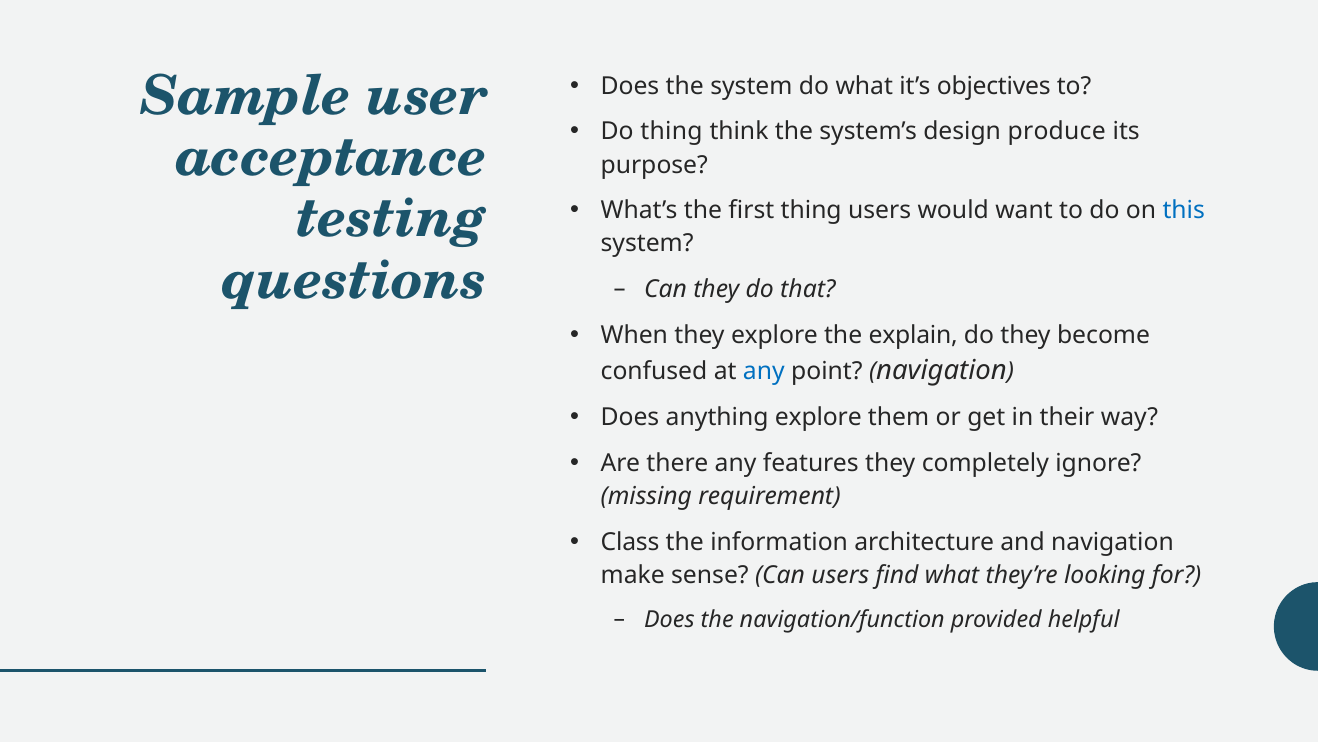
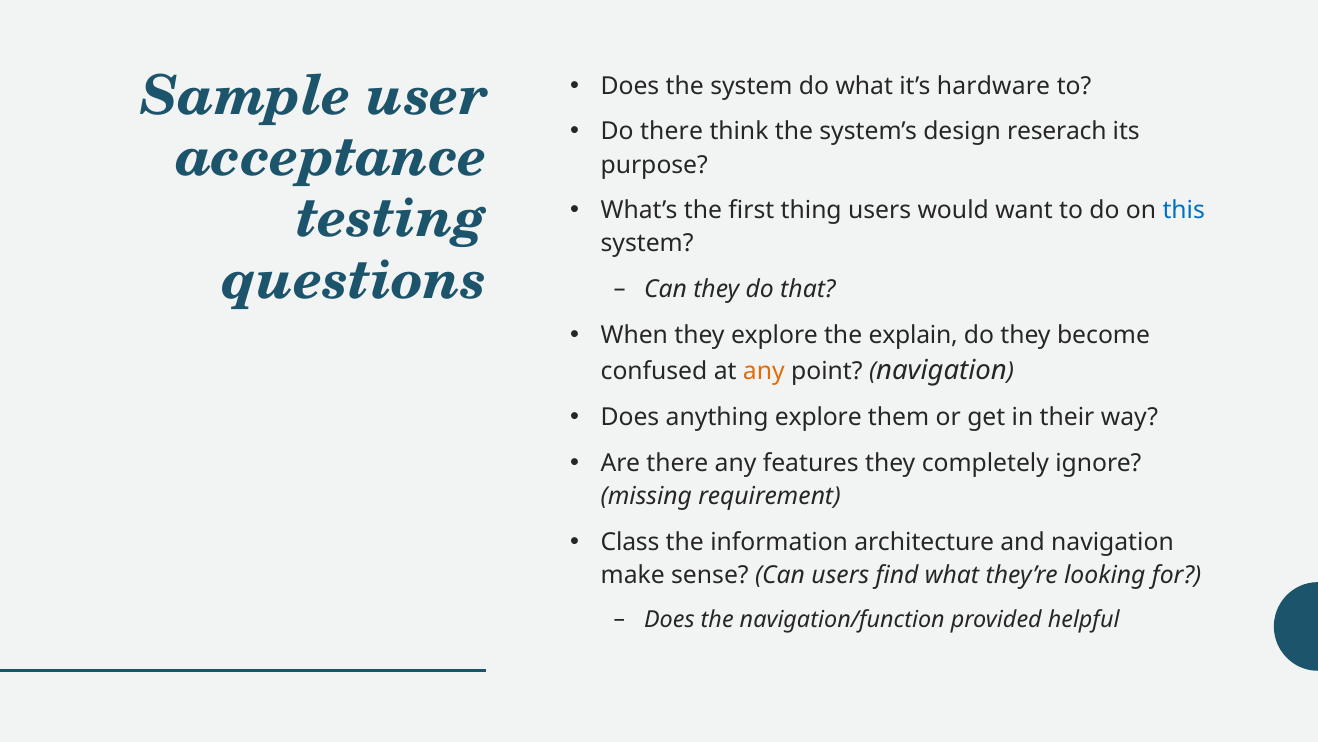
objectives: objectives -> hardware
Do thing: thing -> there
produce: produce -> reserach
any at (764, 371) colour: blue -> orange
